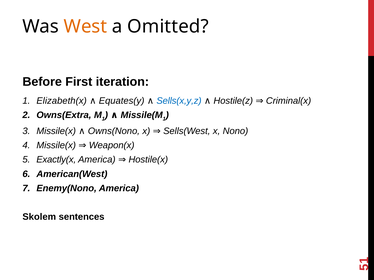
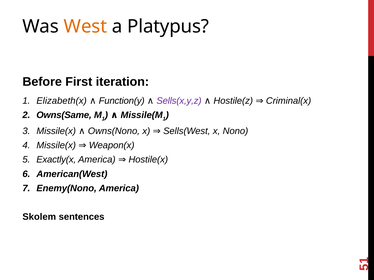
Omitted: Omitted -> Platypus
Equates(y: Equates(y -> Function(y
Sells(x,y,z colour: blue -> purple
Owns(Extra: Owns(Extra -> Owns(Same
